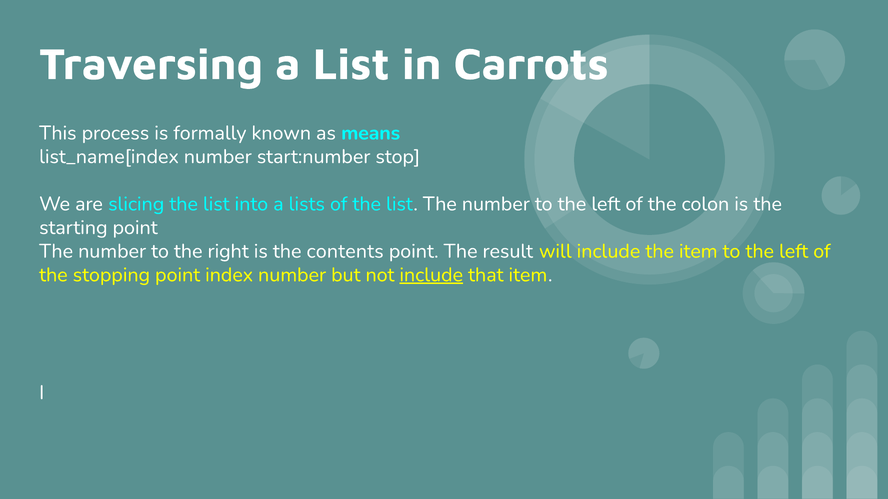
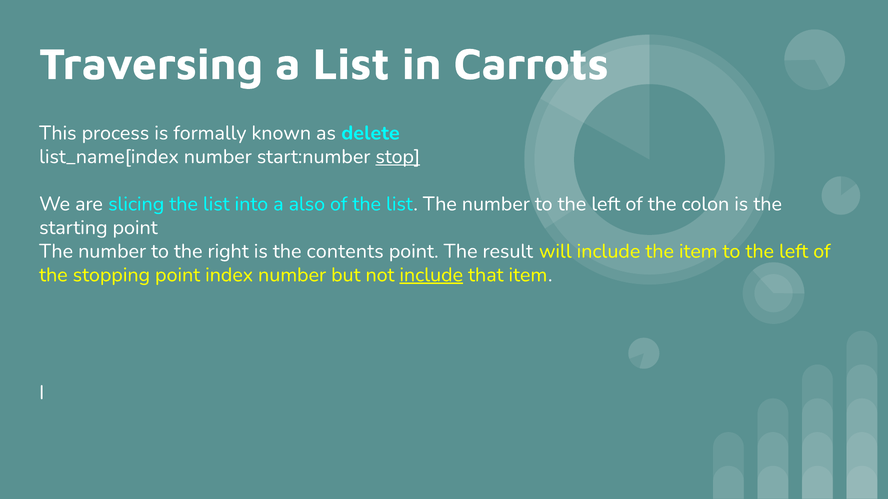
means: means -> delete
stop underline: none -> present
lists: lists -> also
